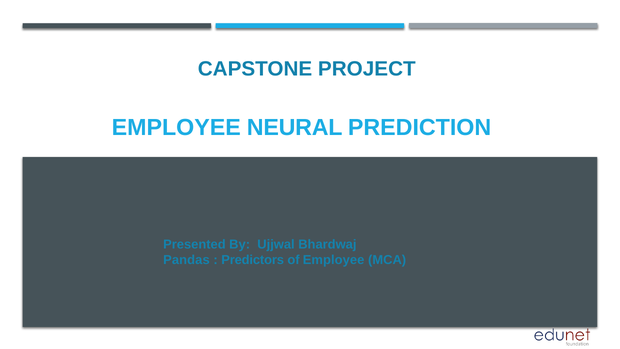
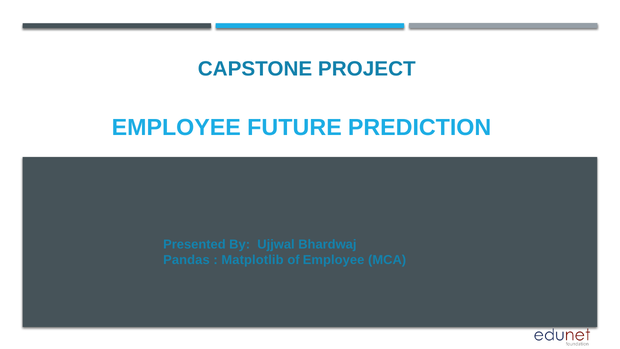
NEURAL: NEURAL -> FUTURE
Predictors: Predictors -> Matplotlib
